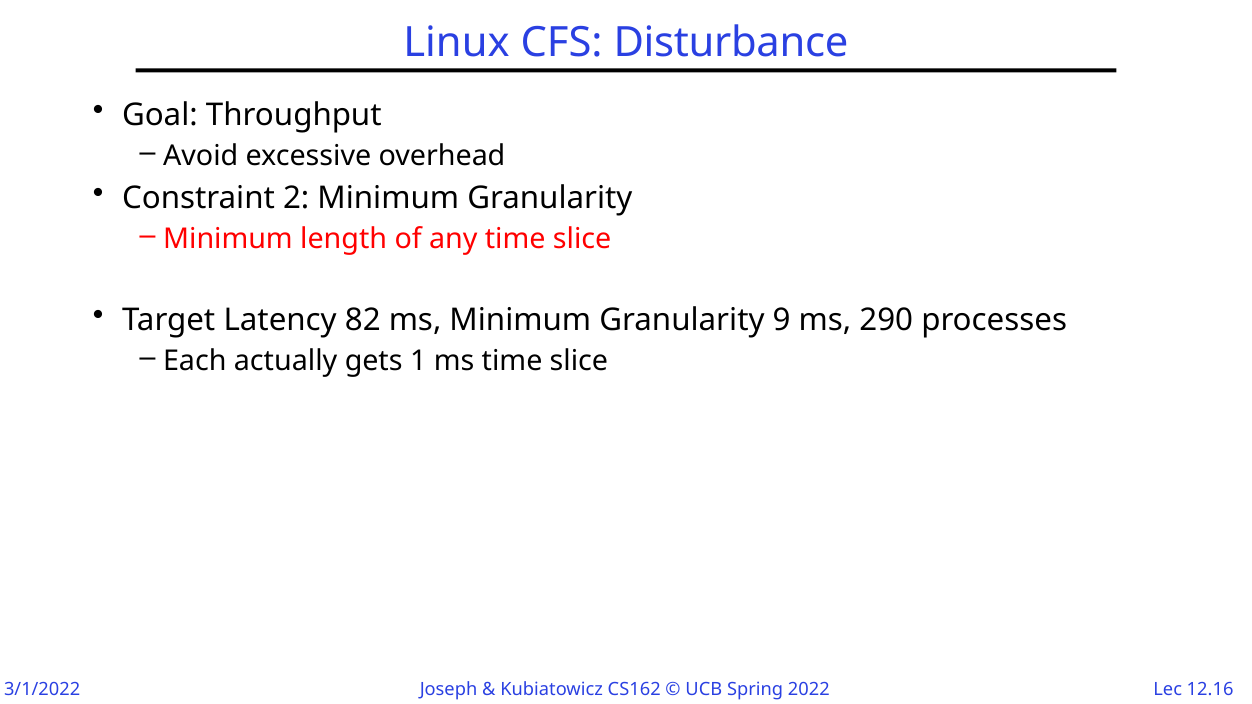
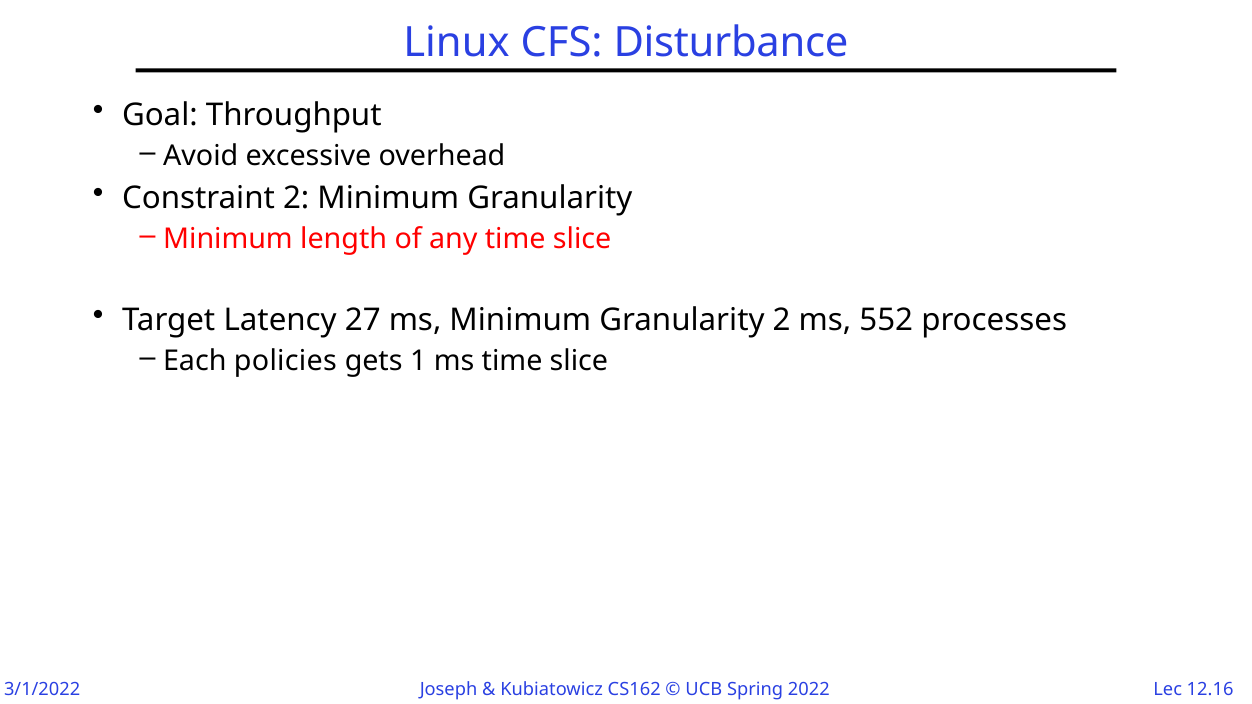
82: 82 -> 27
Granularity 9: 9 -> 2
290: 290 -> 552
actually: actually -> policies
